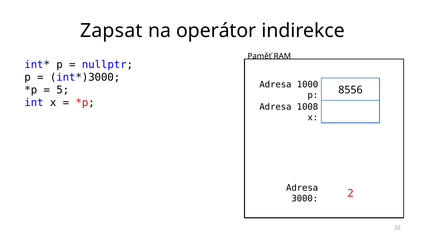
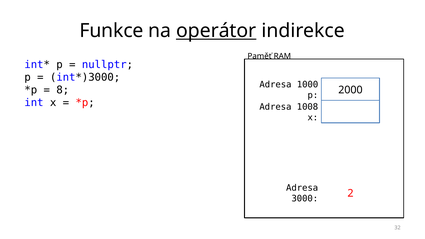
Zapsat: Zapsat -> Funkce
operátor underline: none -> present
5: 5 -> 8
8556: 8556 -> 2000
